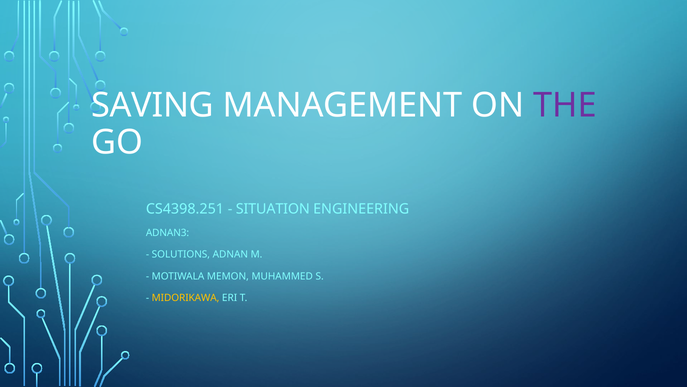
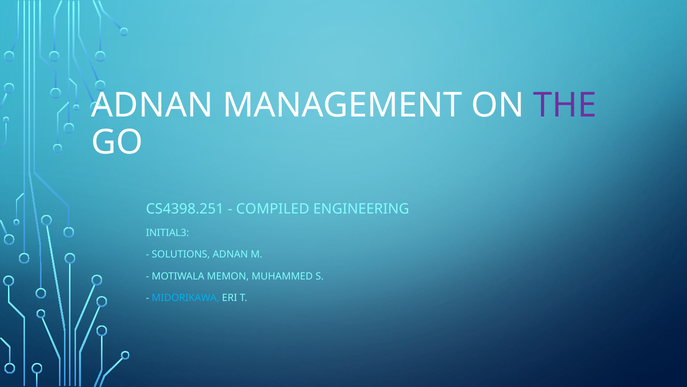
SAVING at (153, 105): SAVING -> ADNAN
SITUATION: SITUATION -> COMPILED
ADNAN3: ADNAN3 -> INITIAL3
MIDORIKAWA colour: yellow -> light blue
